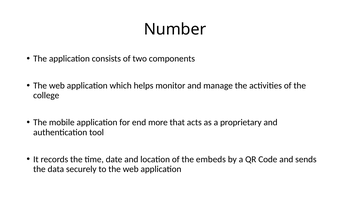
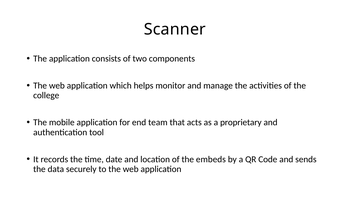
Number: Number -> Scanner
more: more -> team
